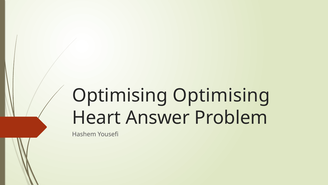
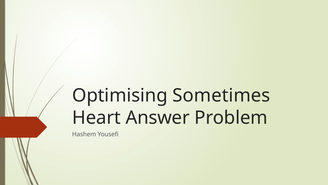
Optimising Optimising: Optimising -> Sometimes
